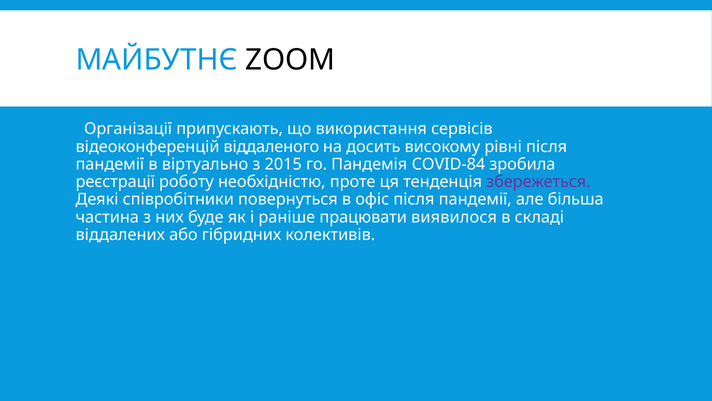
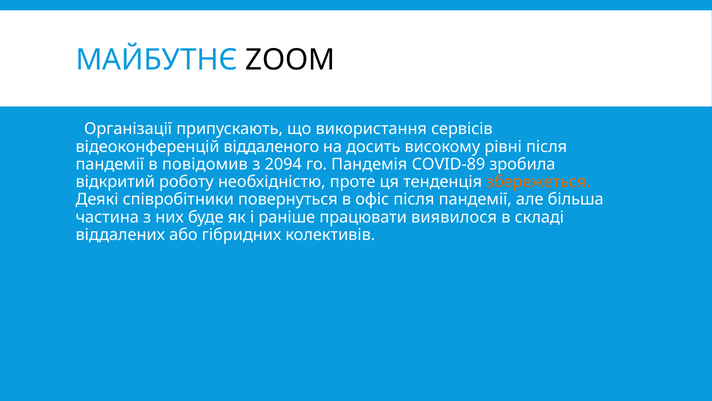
віртуально: віртуально -> повідомив
2015: 2015 -> 2094
COVID-84: COVID-84 -> COVID-89
реєстрації: реєстрації -> відкритий
збережеться colour: purple -> orange
